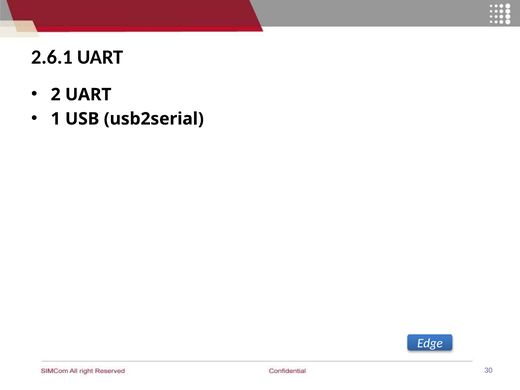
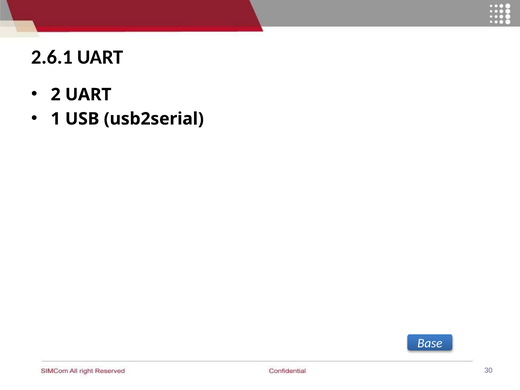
Edge: Edge -> Base
